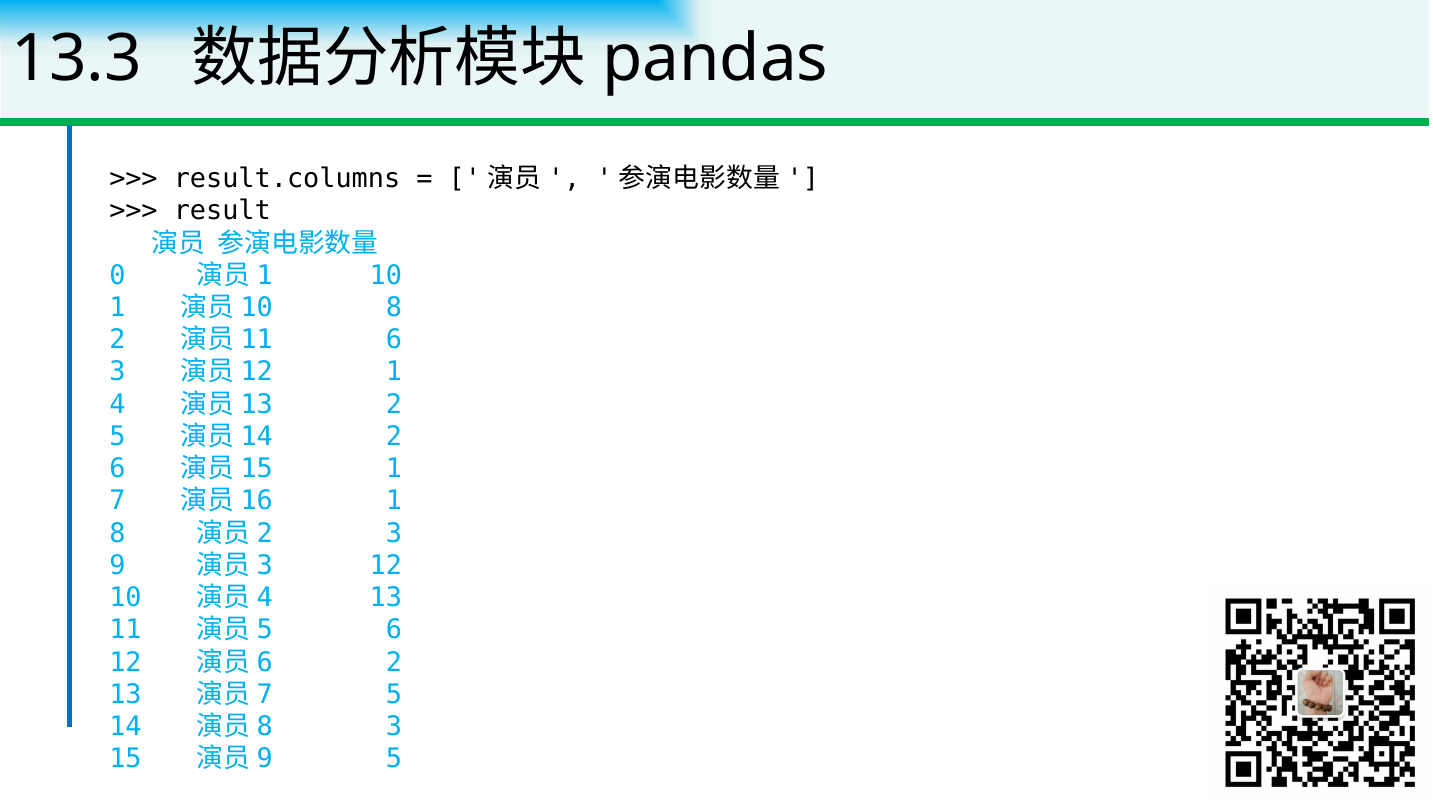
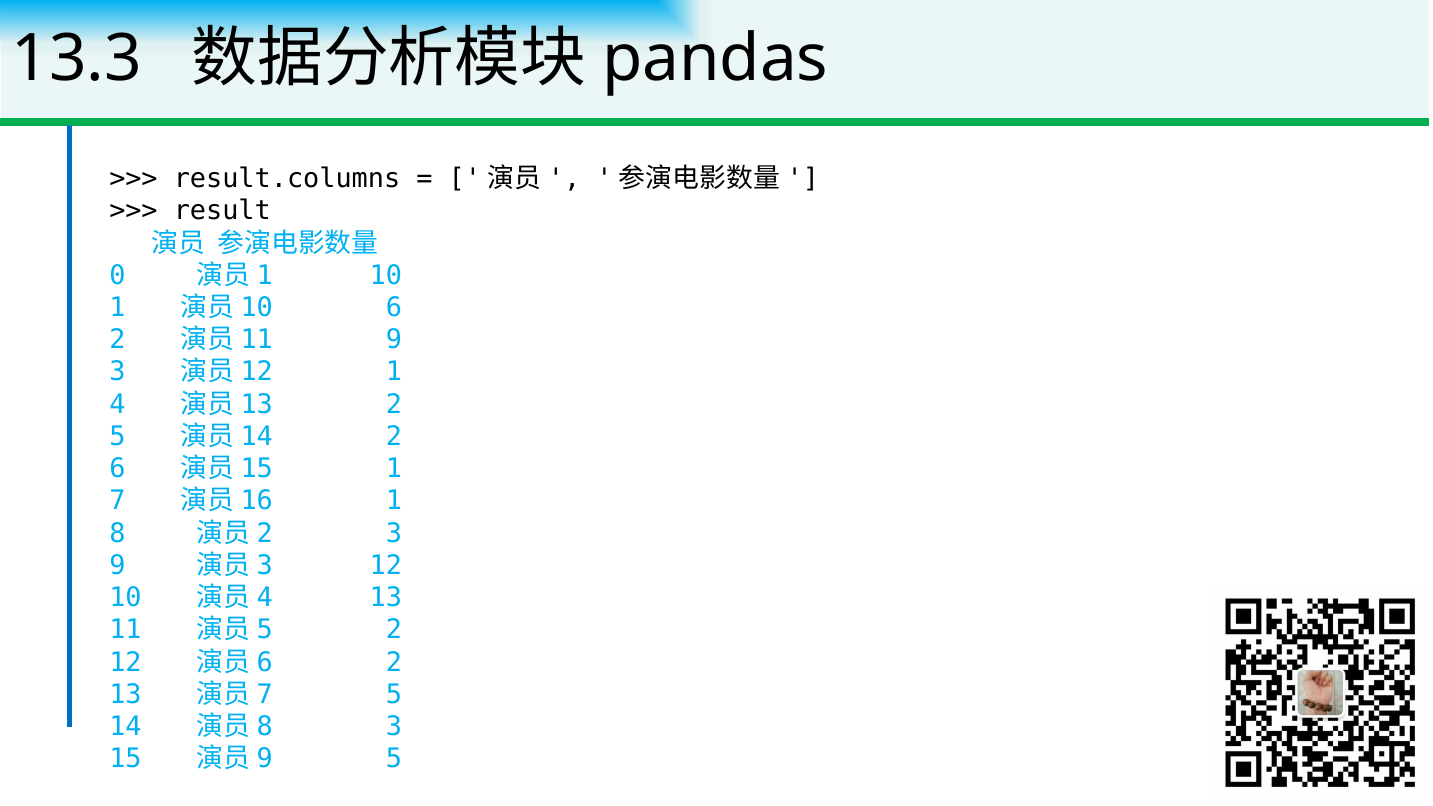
8 at (394, 308): 8 -> 6
6 at (394, 340): 6 -> 9
6 at (394, 630): 6 -> 2
